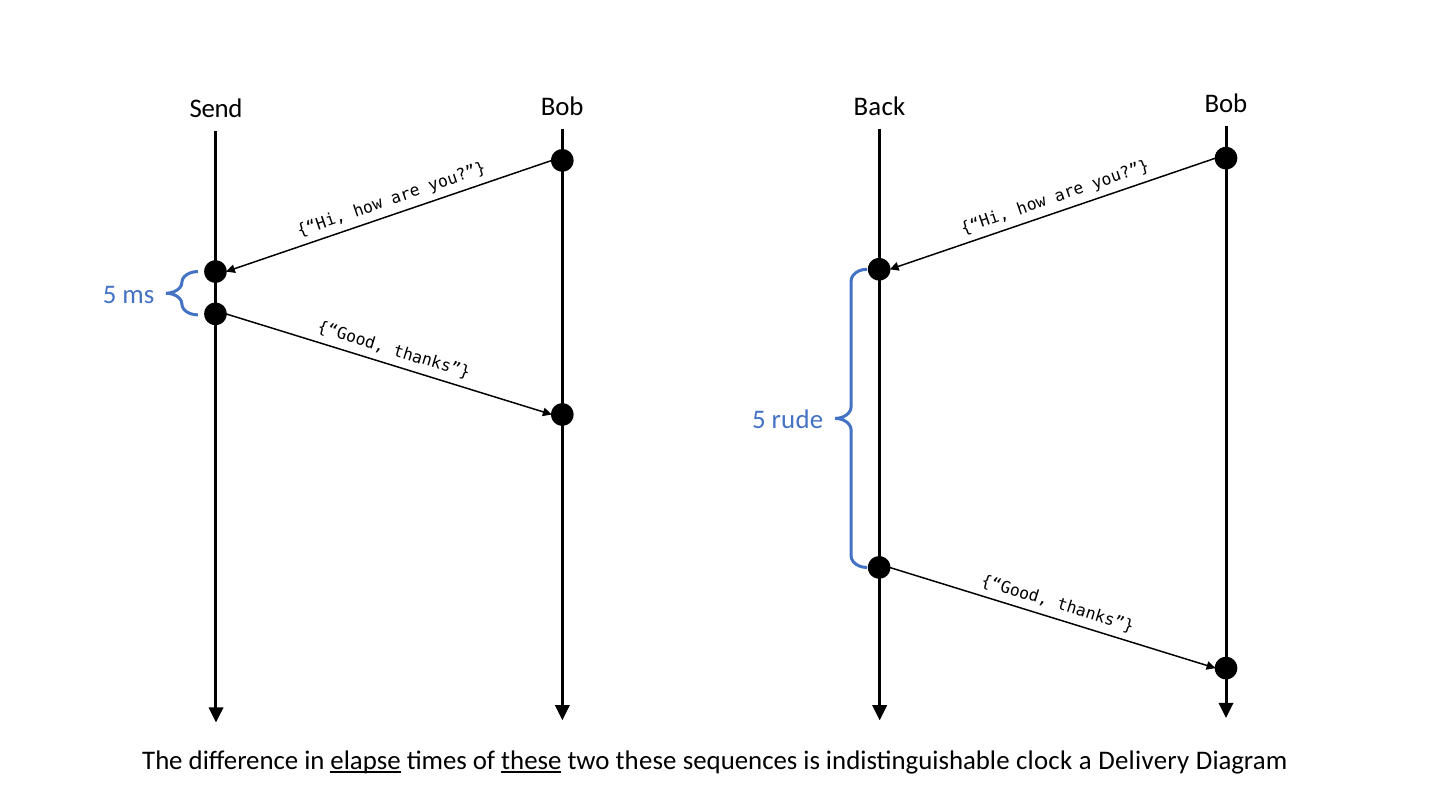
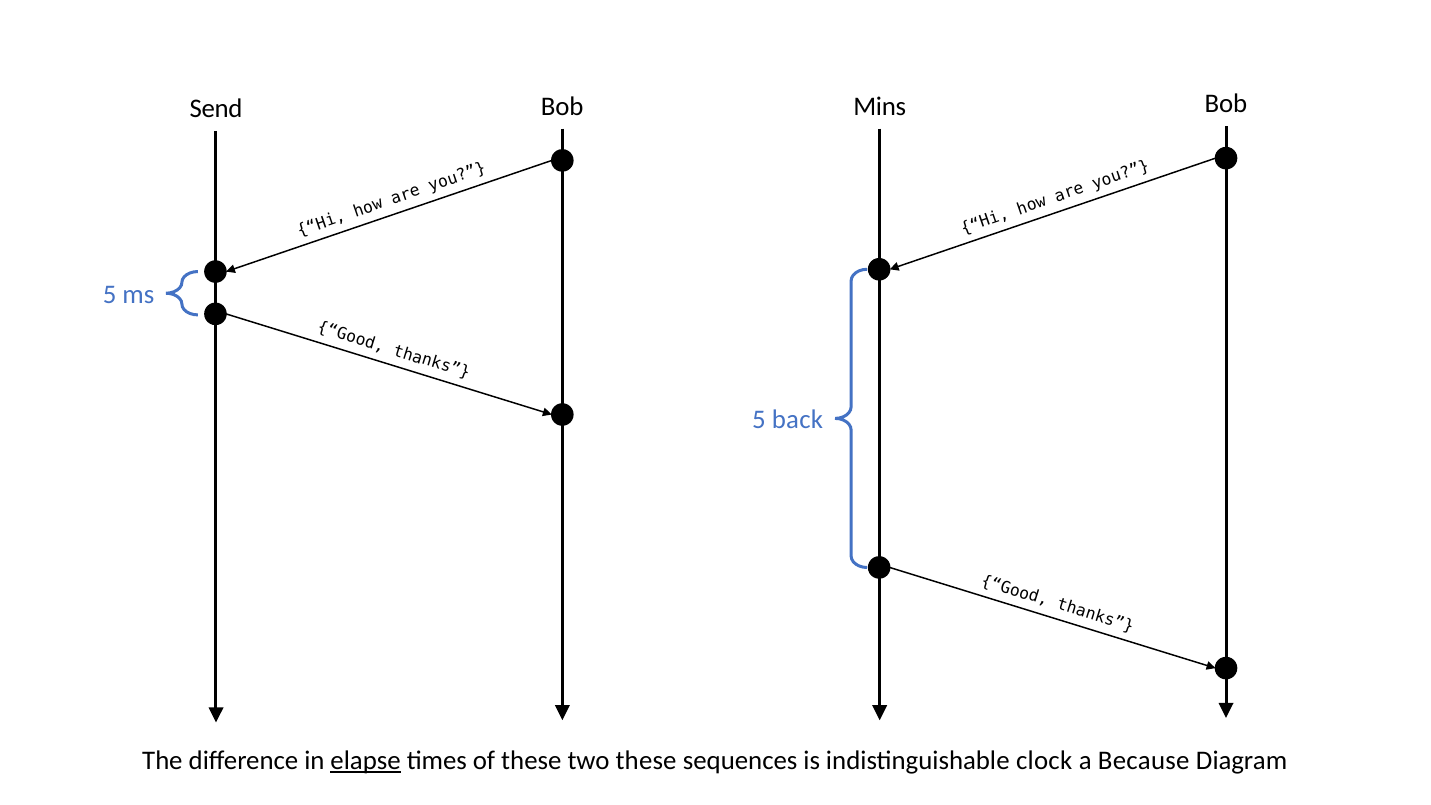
Back: Back -> Mins
rude: rude -> back
these at (531, 760) underline: present -> none
Delivery: Delivery -> Because
